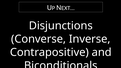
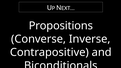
Disjunctions: Disjunctions -> Propositions
